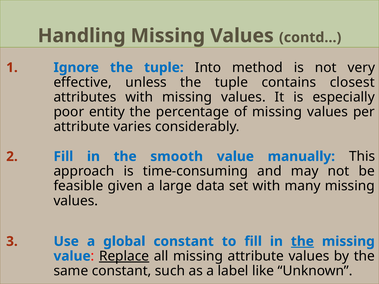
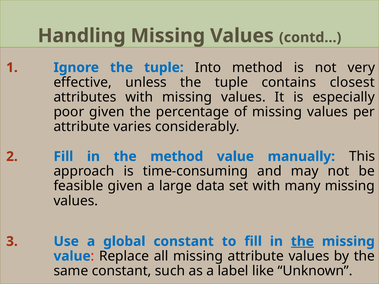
poor entity: entity -> given
the smooth: smooth -> method
Replace underline: present -> none
